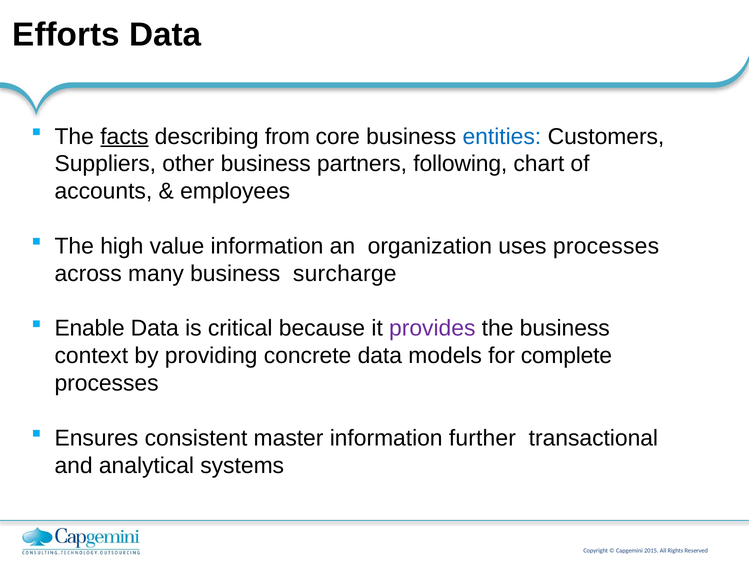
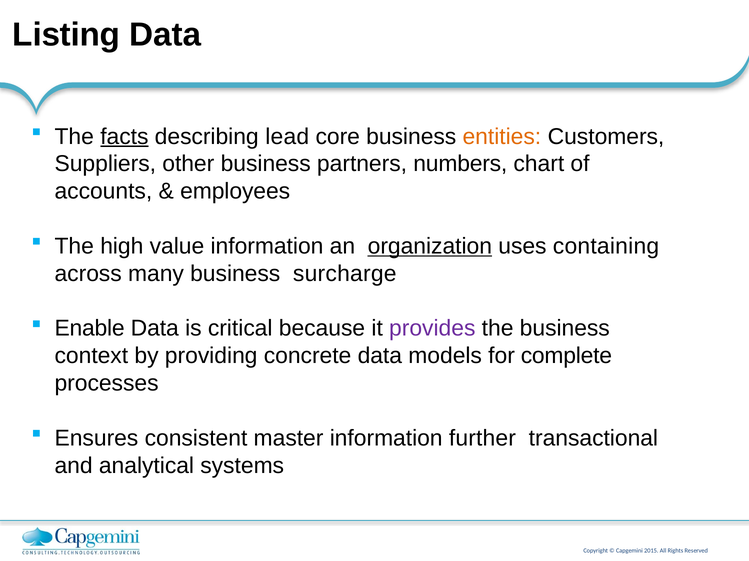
Efforts: Efforts -> Listing
from: from -> lead
entities colour: blue -> orange
following: following -> numbers
organization underline: none -> present
uses processes: processes -> containing
